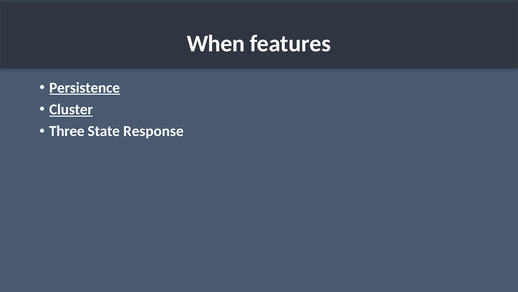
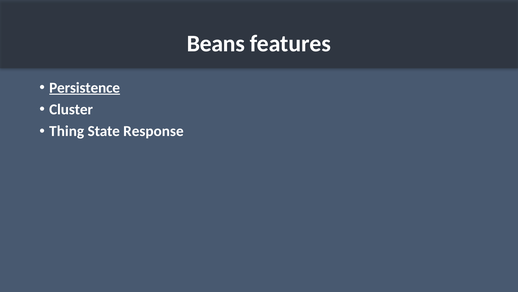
When: When -> Beans
Cluster underline: present -> none
Three: Three -> Thing
